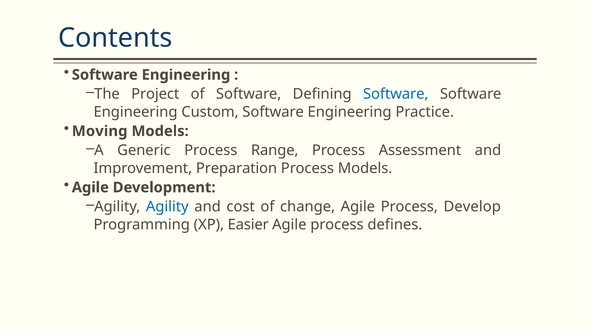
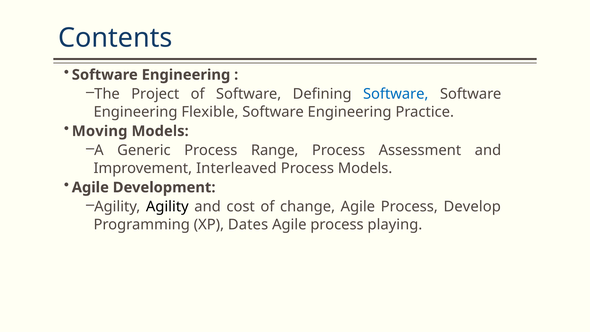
Custom: Custom -> Flexible
Preparation: Preparation -> Interleaved
Agility at (167, 207) colour: blue -> black
Easier: Easier -> Dates
defines: defines -> playing
